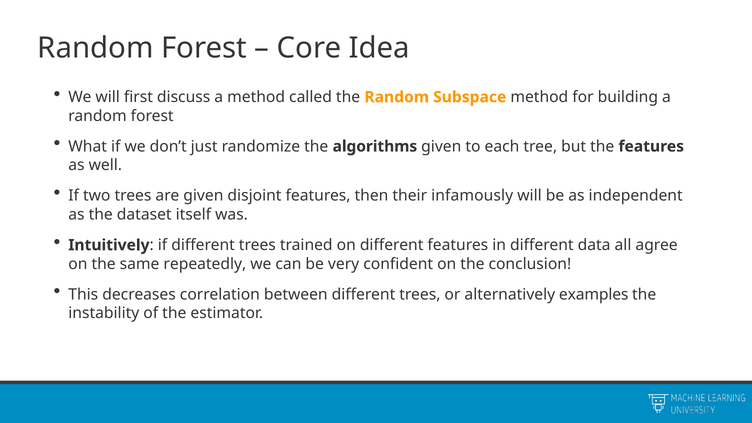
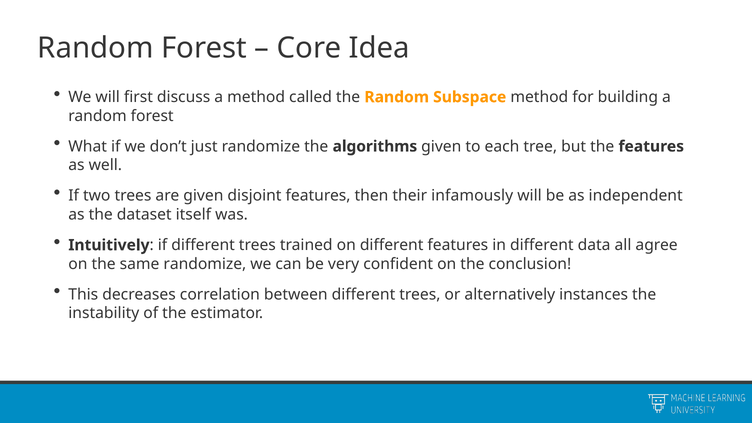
same repeatedly: repeatedly -> randomize
examples: examples -> instances
